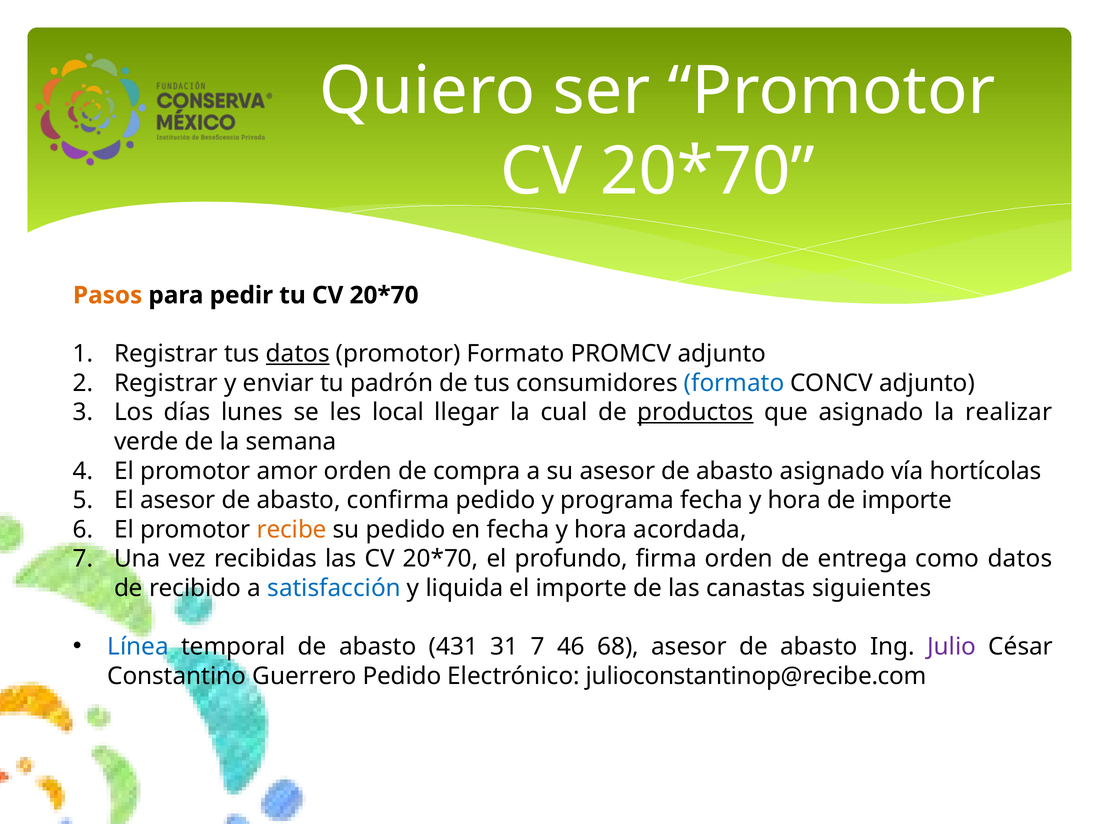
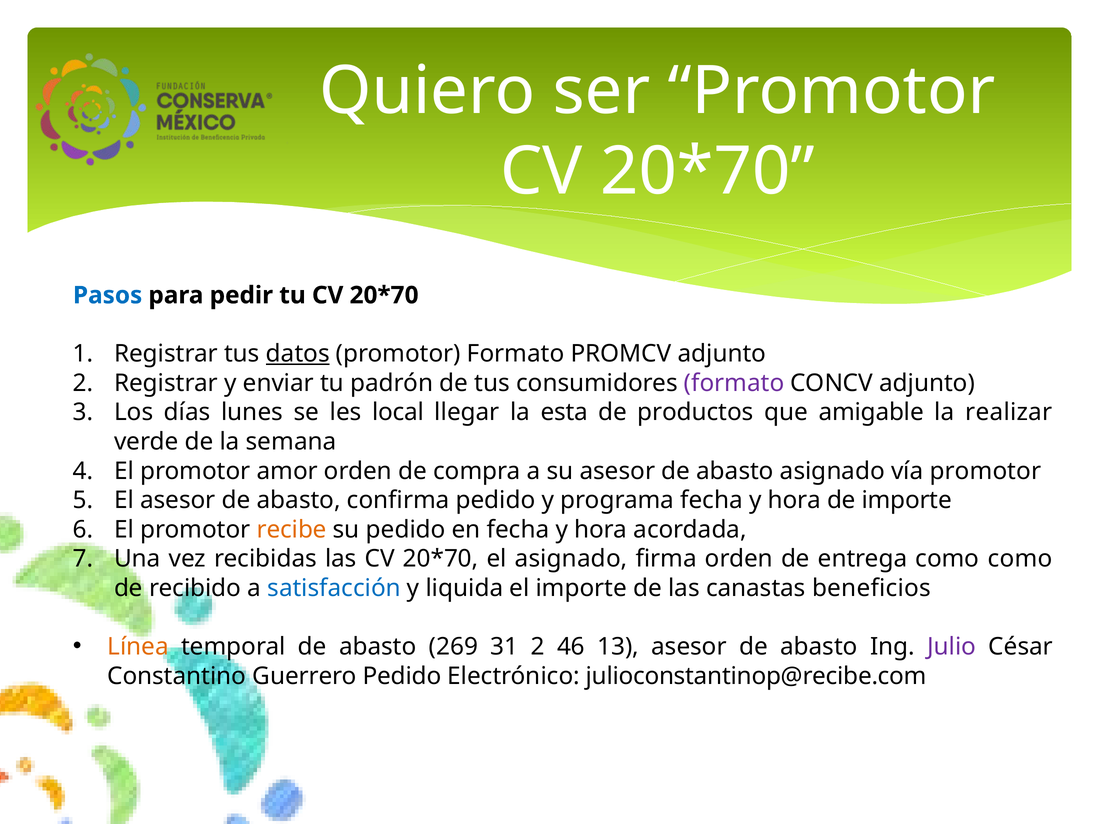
Pasos colour: orange -> blue
formato at (734, 383) colour: blue -> purple
cual: cual -> esta
productos underline: present -> none
que asignado: asignado -> amigable
vía hortícolas: hortícolas -> promotor
el profundo: profundo -> asignado
como datos: datos -> como
siguientes: siguientes -> beneficios
Línea colour: blue -> orange
431: 431 -> 269
31 7: 7 -> 2
68: 68 -> 13
